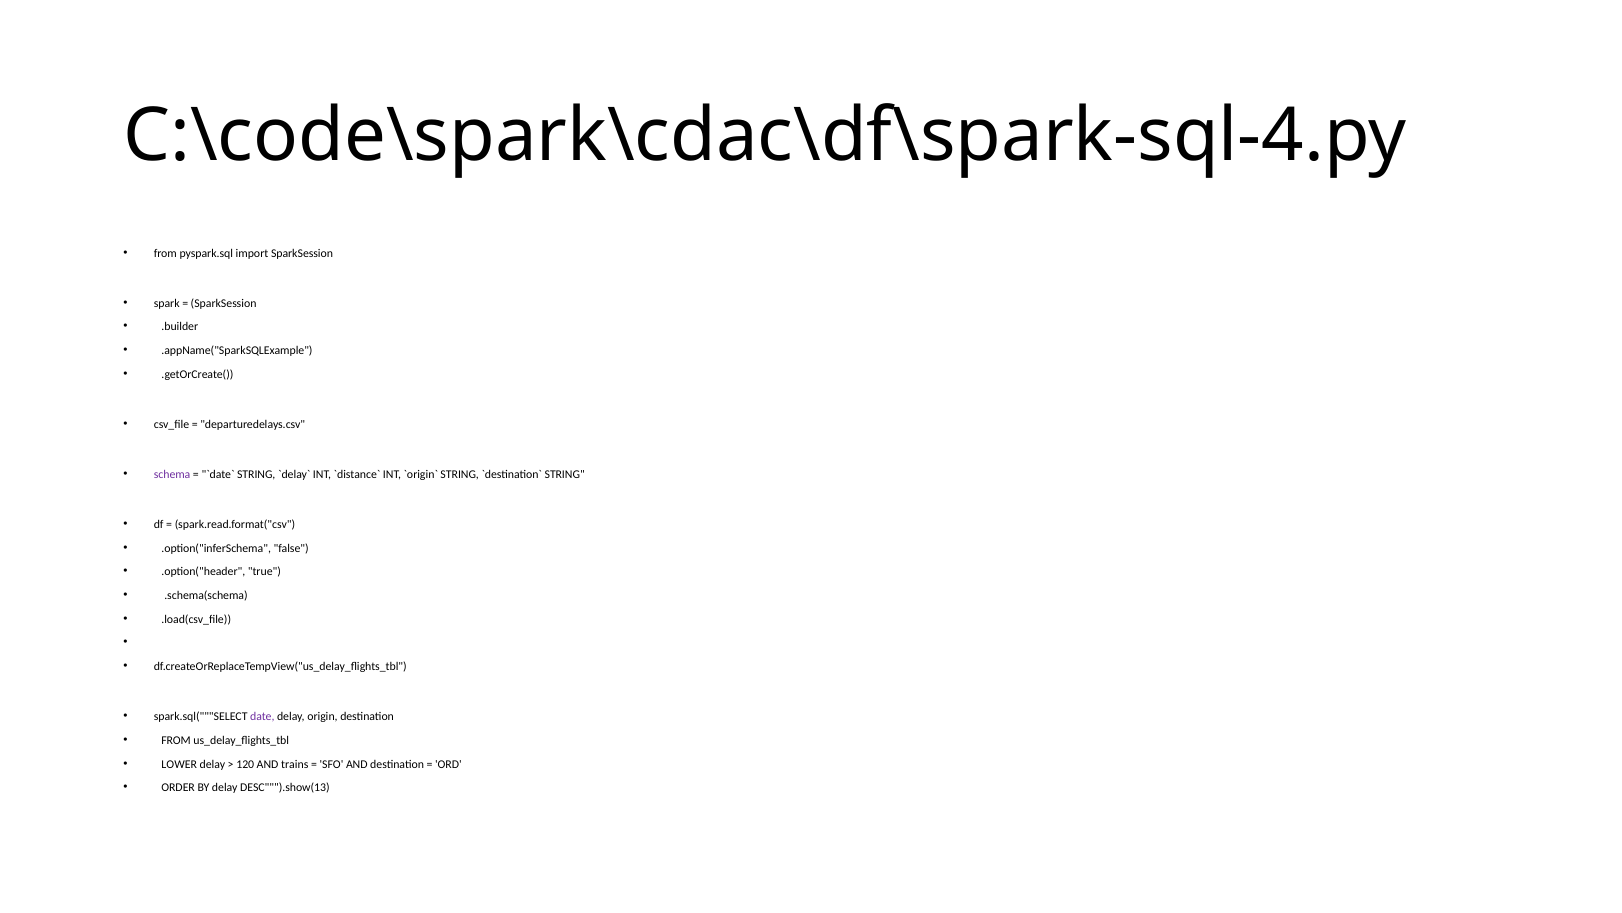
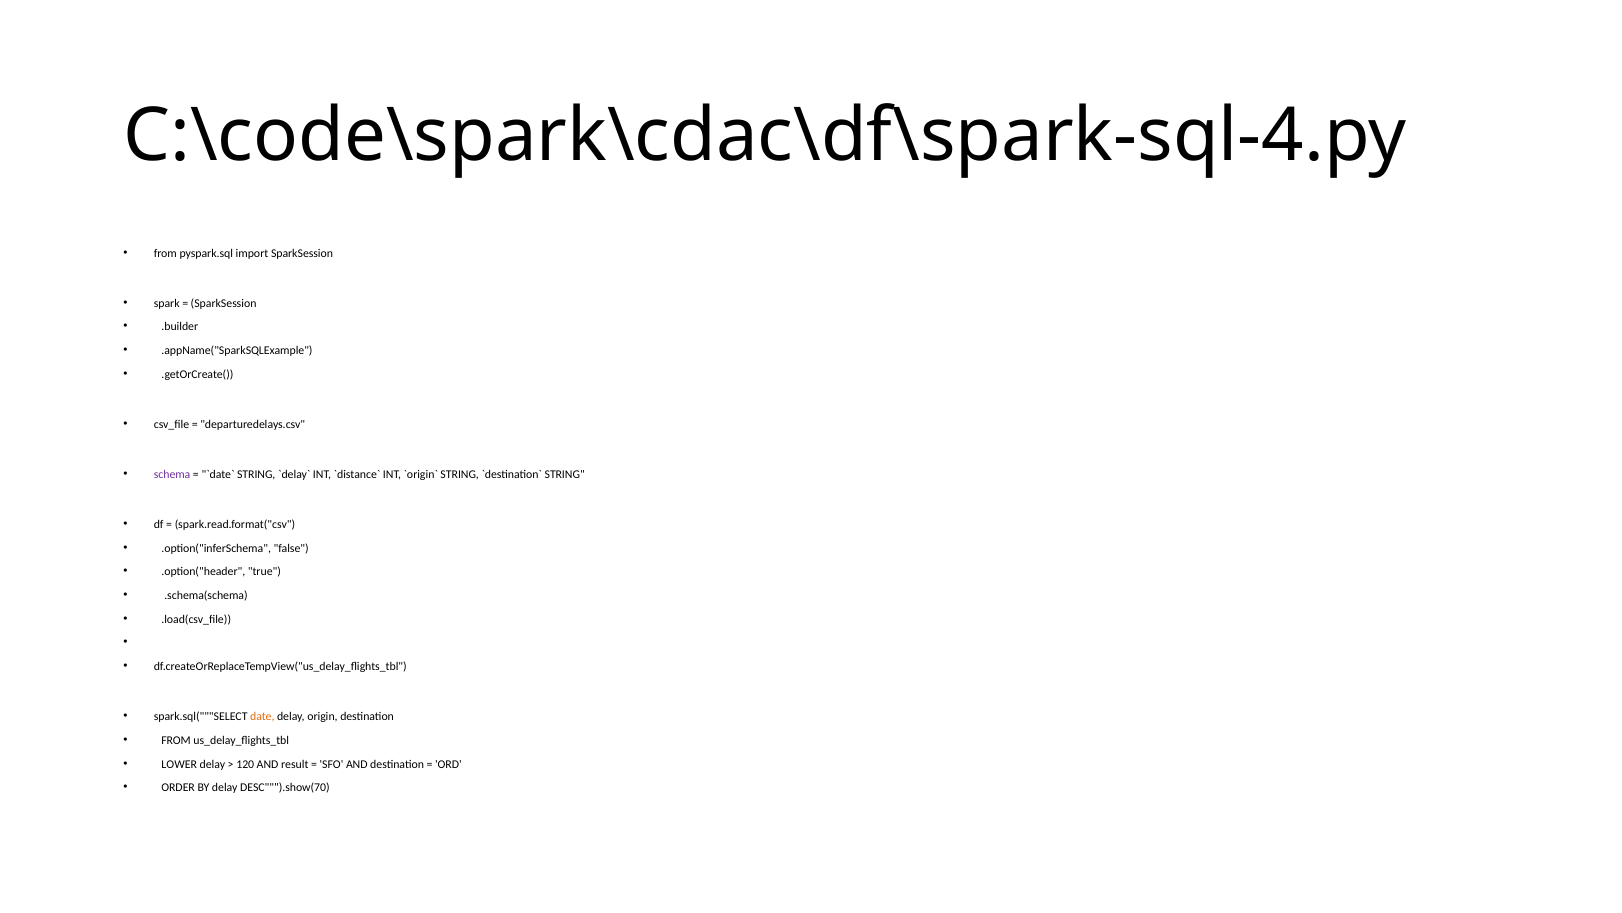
date colour: purple -> orange
trains: trains -> result
DESC""").show(13: DESC""").show(13 -> DESC""").show(70
